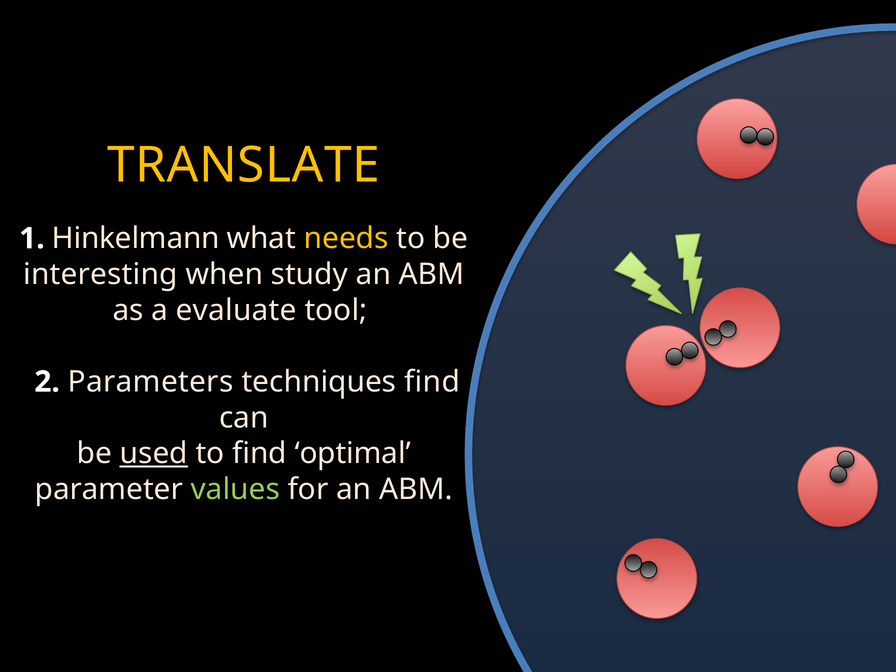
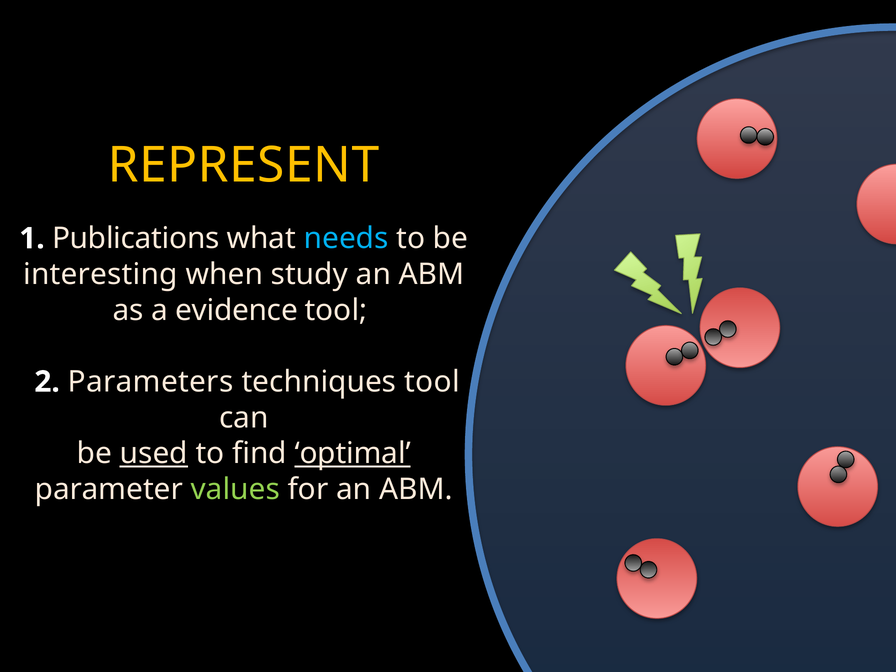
TRANSLATE: TRANSLATE -> REPRESENT
Hinkelmann: Hinkelmann -> Publications
needs colour: yellow -> light blue
evaluate: evaluate -> evidence
techniques find: find -> tool
optimal underline: none -> present
